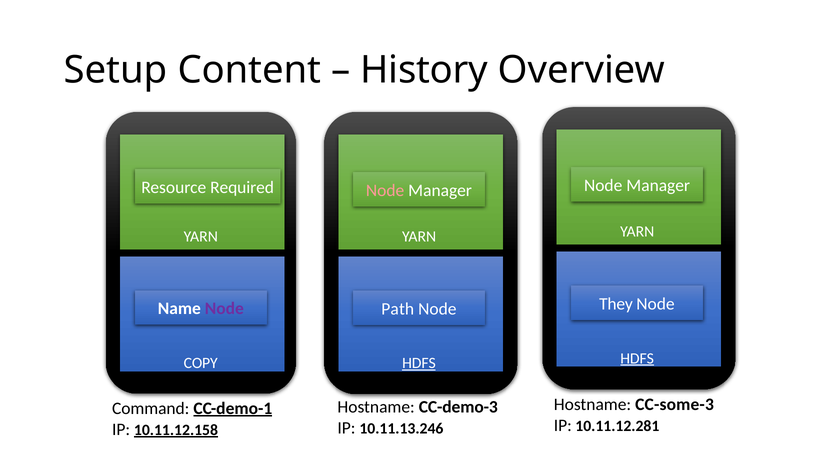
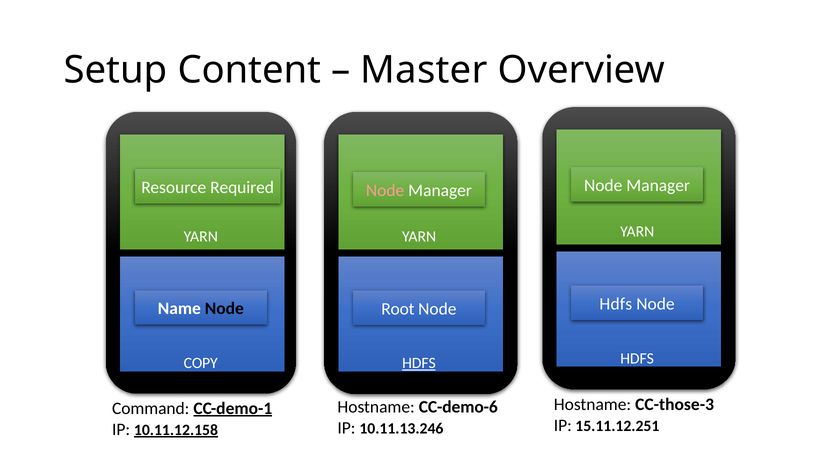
History: History -> Master
They at (616, 304): They -> Hdfs
Node at (224, 309) colour: purple -> black
Path: Path -> Root
HDFS at (637, 358) underline: present -> none
CC-some-3: CC-some-3 -> CC-those-3
CC-demo-3: CC-demo-3 -> CC-demo-6
10.11.12.281: 10.11.12.281 -> 15.11.12.251
